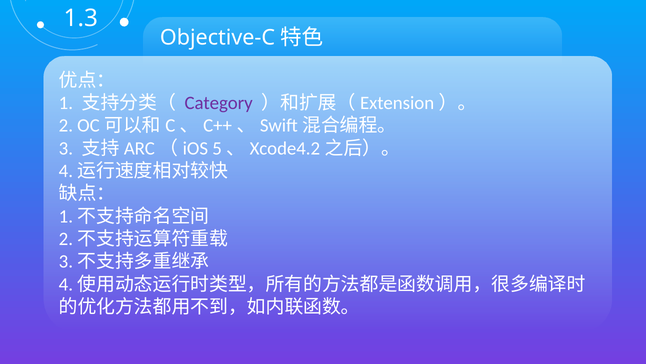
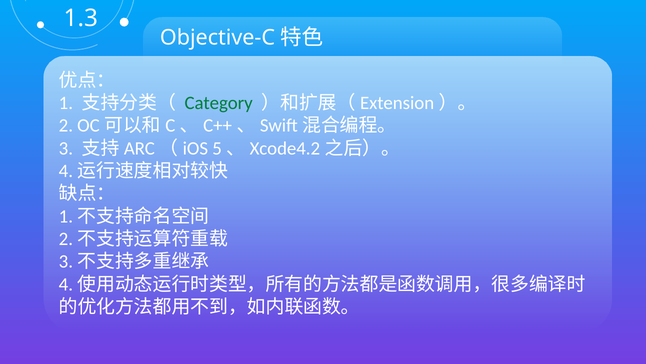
Category colour: purple -> green
